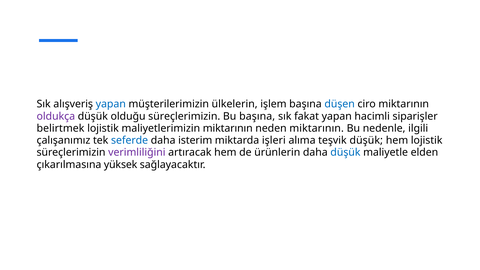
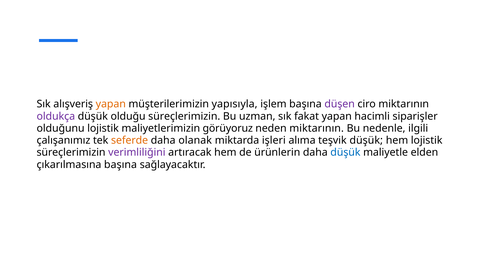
yapan at (111, 104) colour: blue -> orange
ülkelerin: ülkelerin -> yapısıyla
düşen colour: blue -> purple
Bu başına: başına -> uzman
belirtmek: belirtmek -> olduğunu
maliyetlerimizin miktarının: miktarının -> görüyoruz
seferde colour: blue -> orange
isterim: isterim -> olanak
çıkarılmasına yüksek: yüksek -> başına
